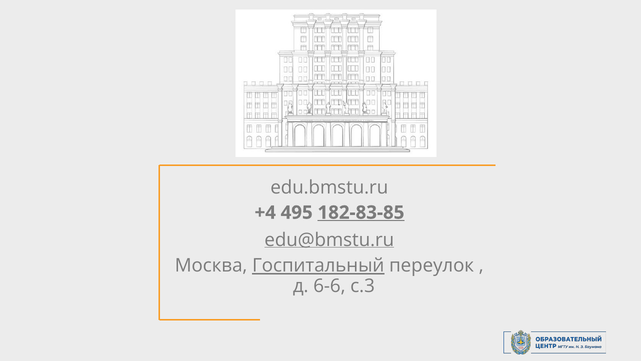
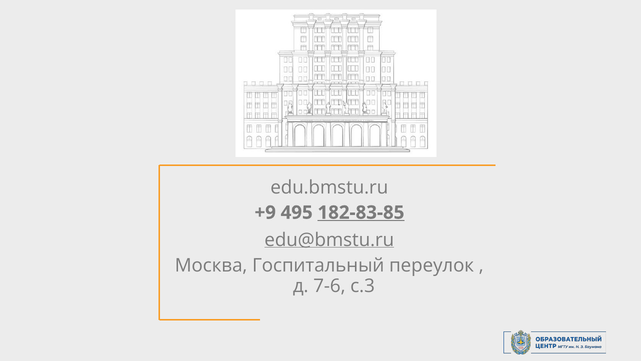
+4: +4 -> +9
Госпитальный underline: present -> none
6-6: 6-6 -> 7-6
